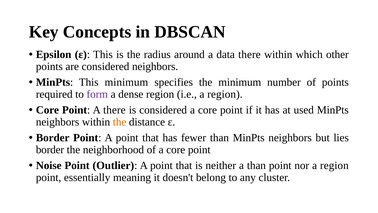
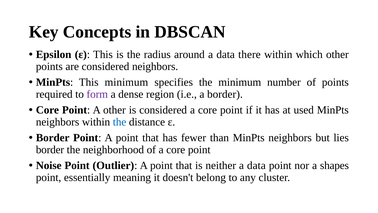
i.e a region: region -> border
A there: there -> other
the at (120, 122) colour: orange -> blue
neither a than: than -> data
nor a region: region -> shapes
